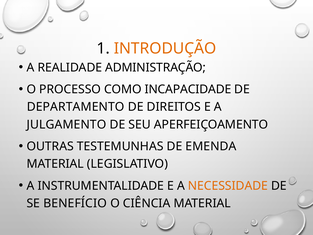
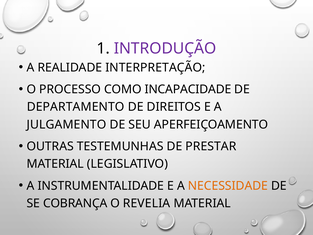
INTRODUÇÃO colour: orange -> purple
ADMINISTRAÇÃO: ADMINISTRAÇÃO -> INTERPRETAÇÃO
EMENDA: EMENDA -> PRESTAR
BENEFÍCIO: BENEFÍCIO -> COBRANÇA
CIÊNCIA: CIÊNCIA -> REVELIA
